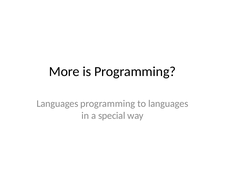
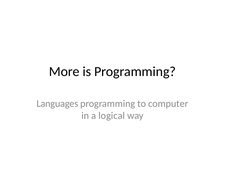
to languages: languages -> computer
special: special -> logical
